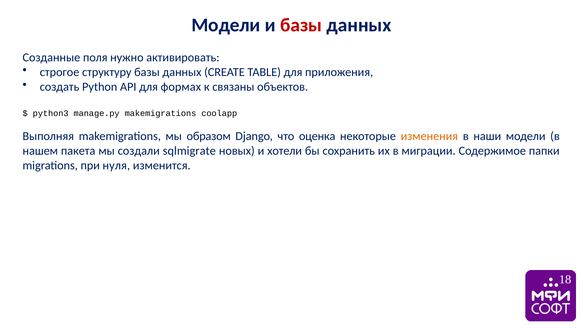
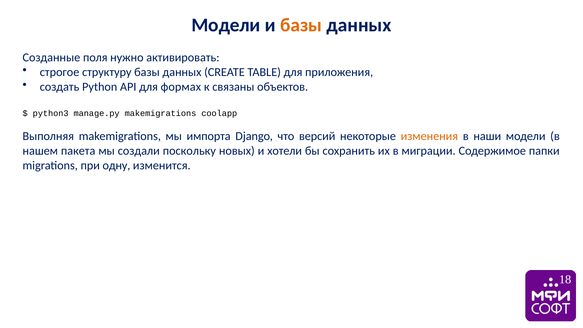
базы at (301, 25) colour: red -> orange
образом: образом -> импорта
оценка: оценка -> версий
sqlmigrate: sqlmigrate -> поскольку
нуля: нуля -> одну
